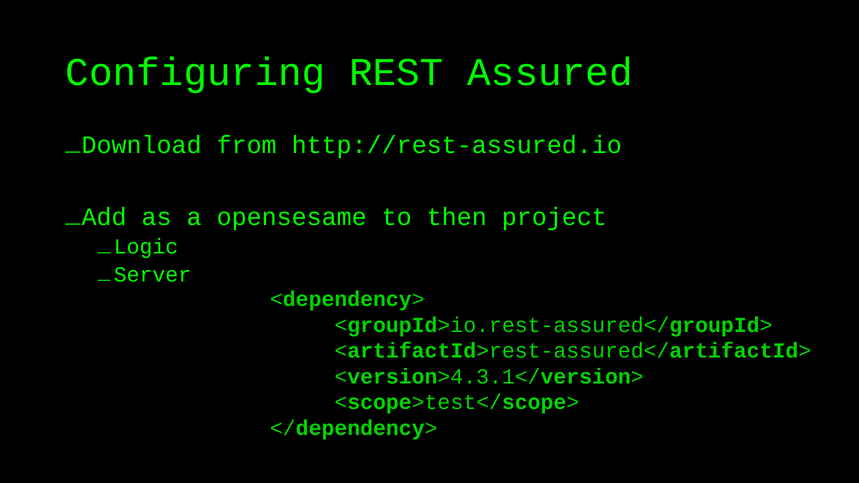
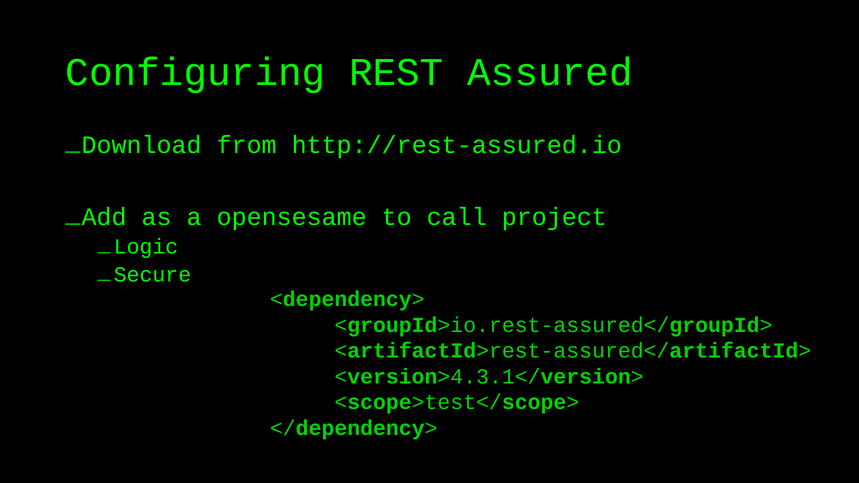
then: then -> call
Server: Server -> Secure
